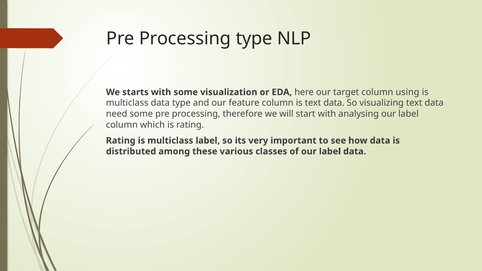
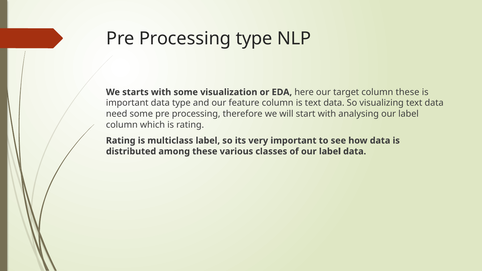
column using: using -> these
multiclass at (127, 103): multiclass -> important
